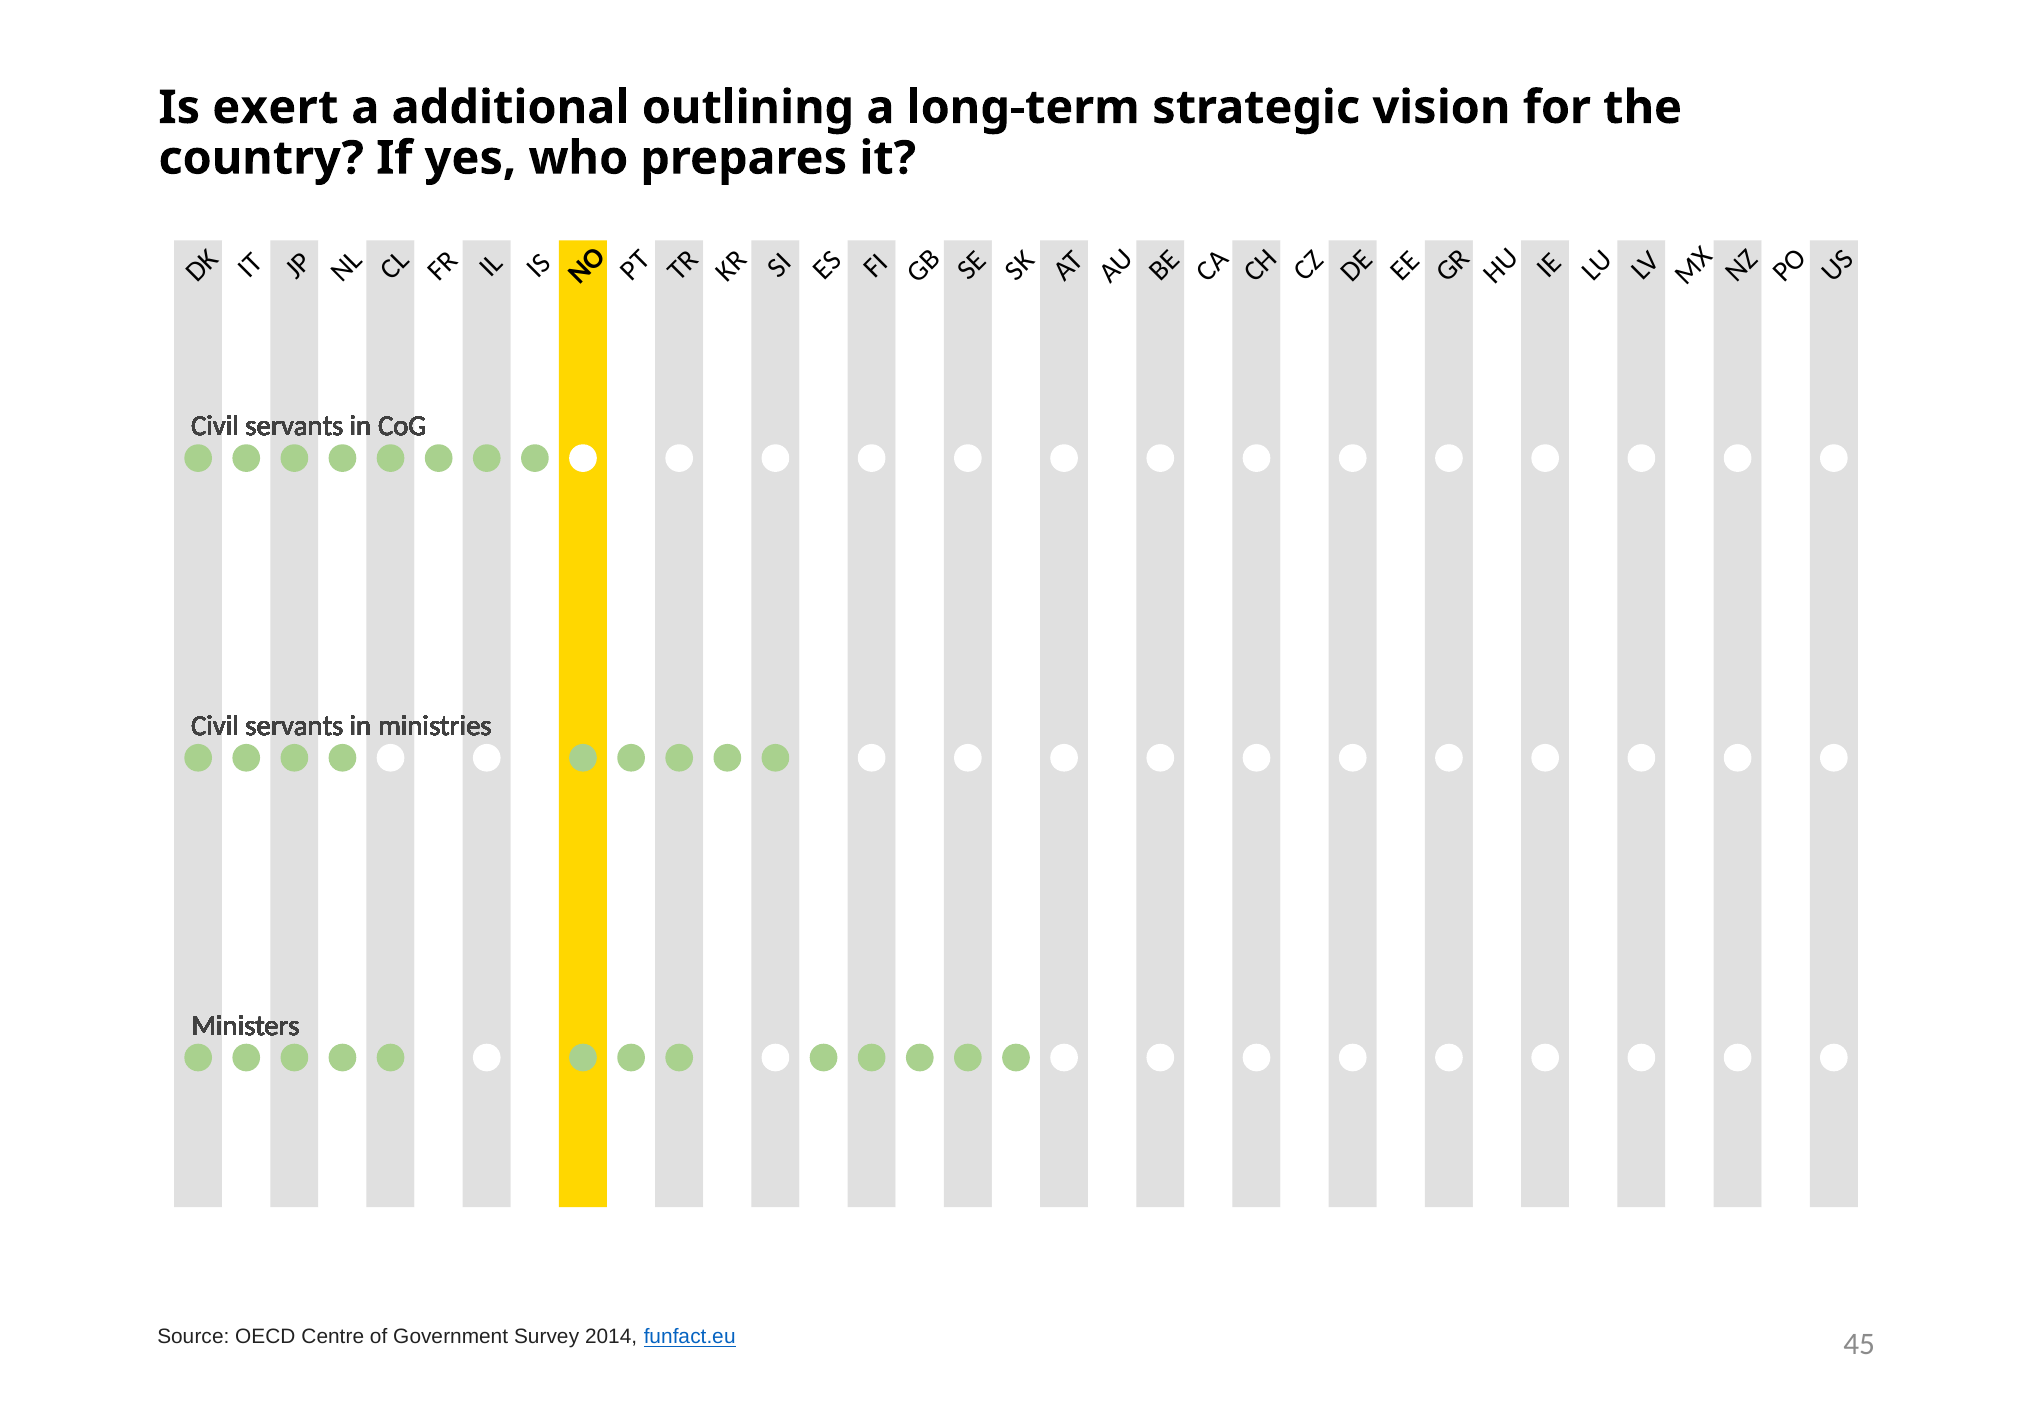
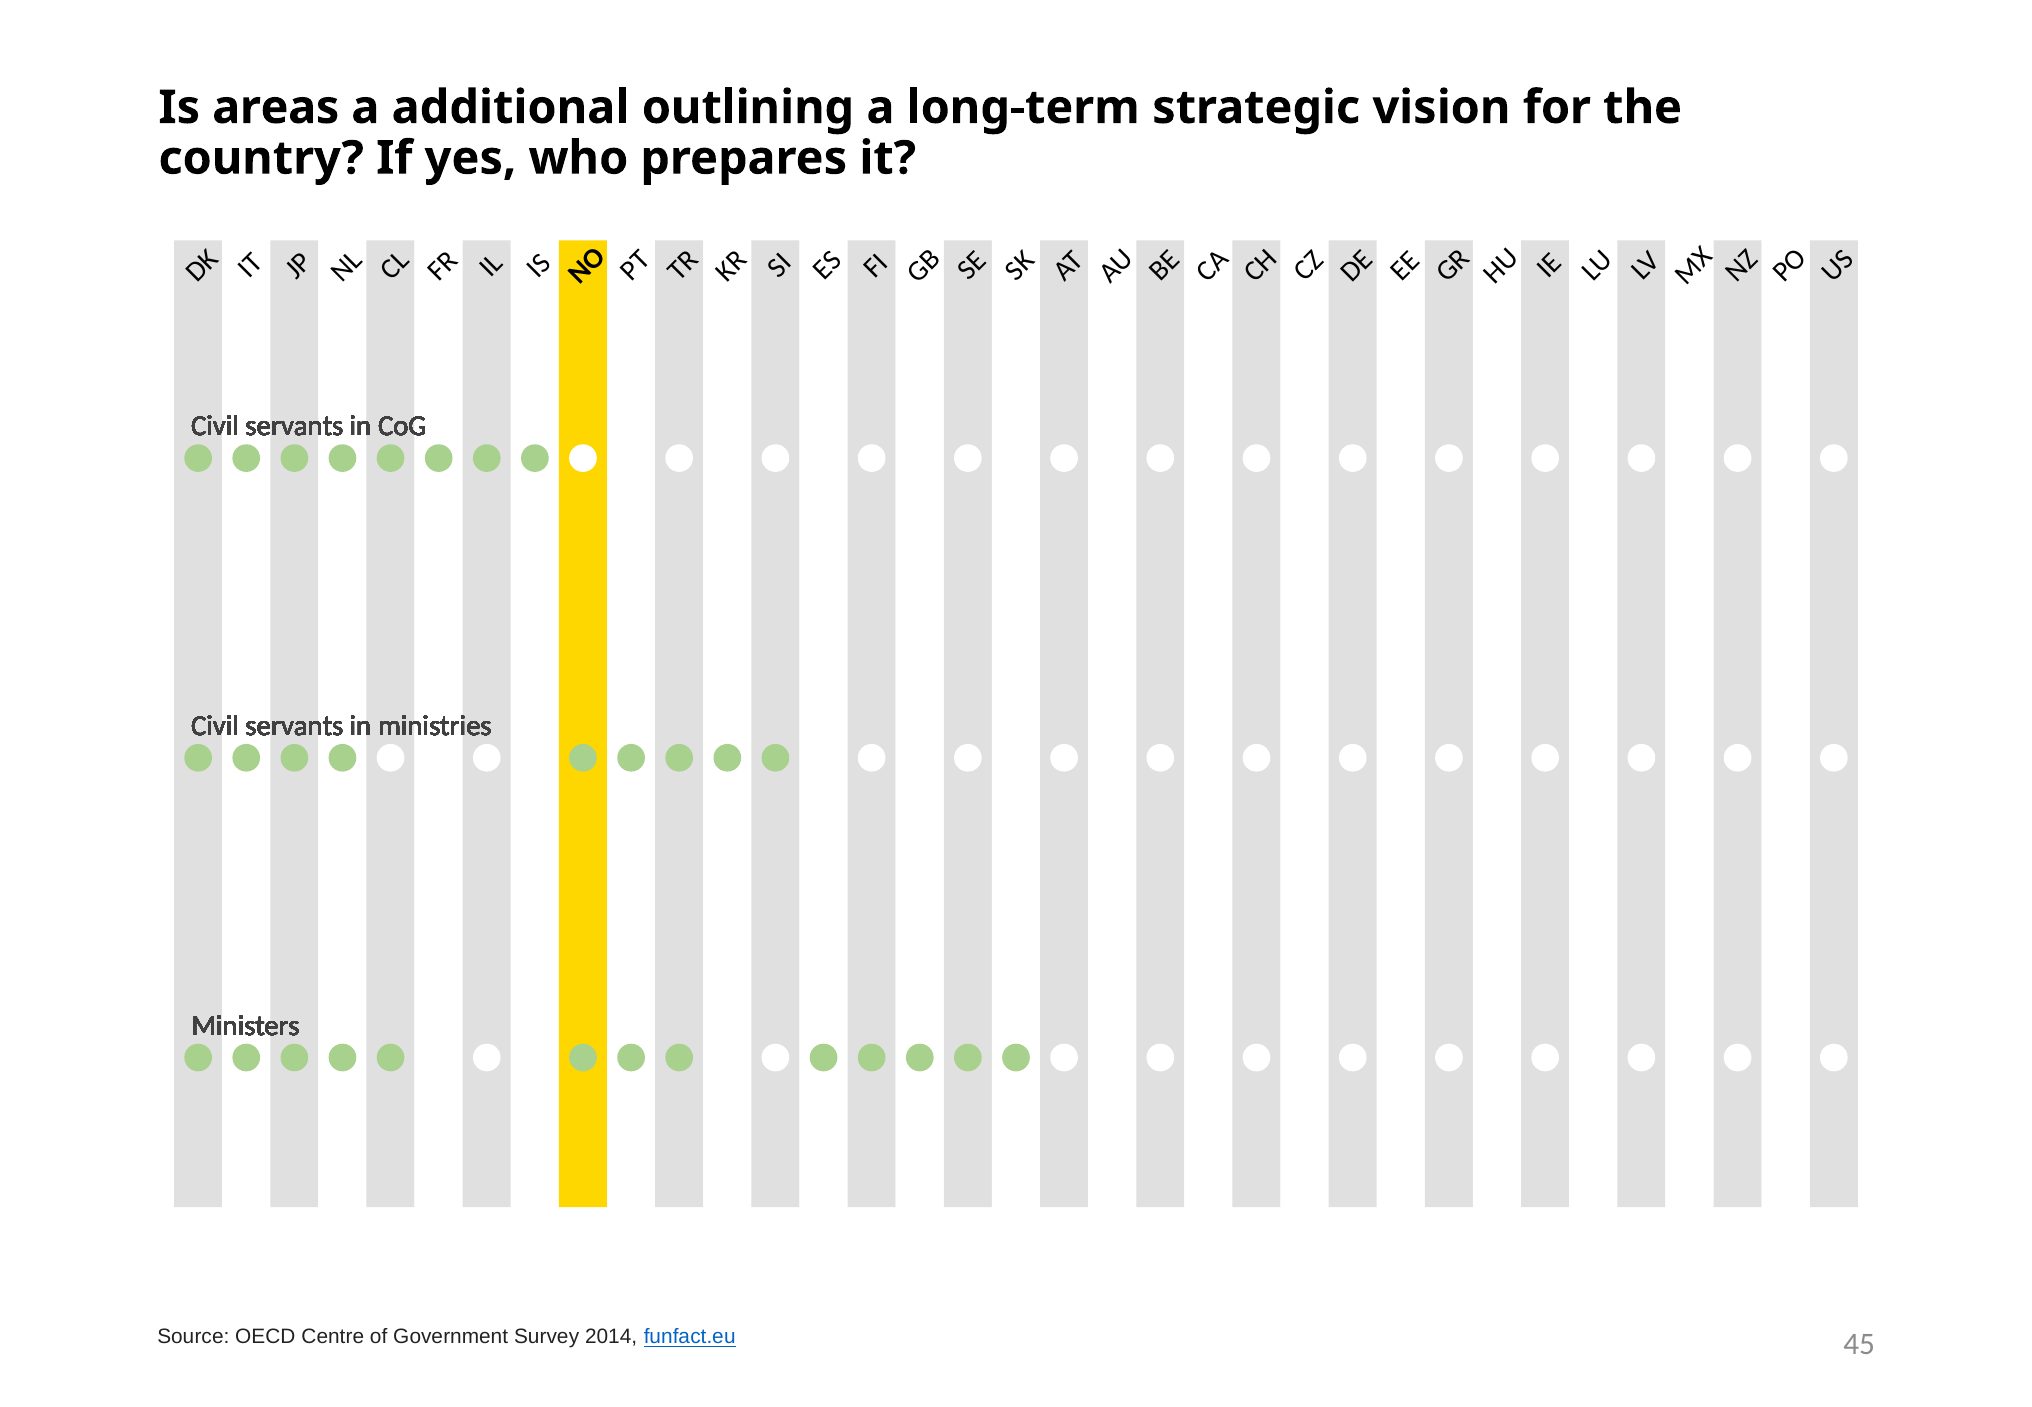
exert: exert -> areas
